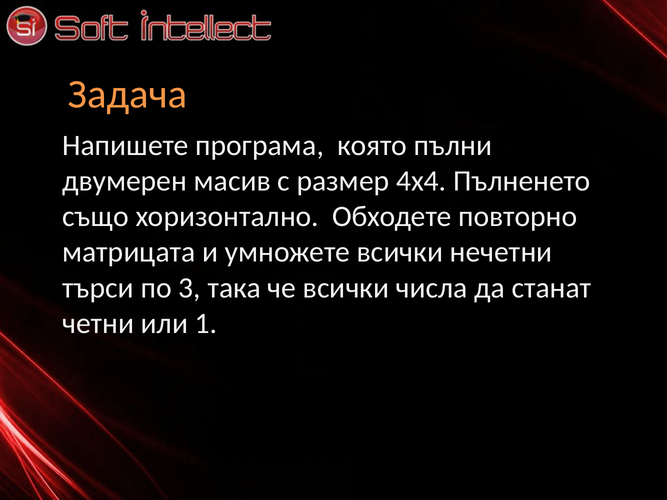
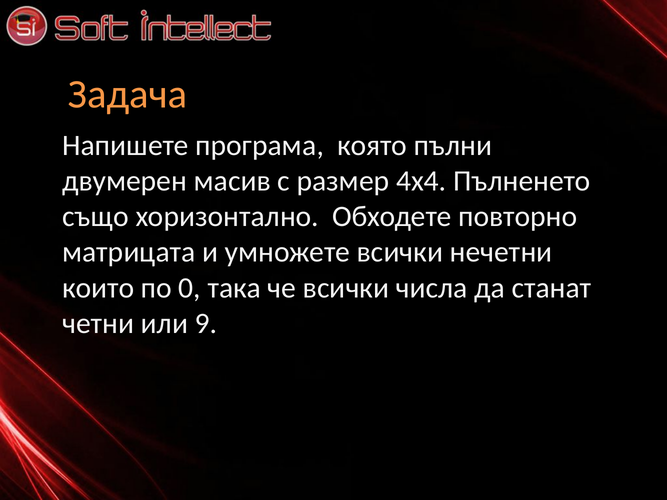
търси: търси -> които
3: 3 -> 0
1: 1 -> 9
